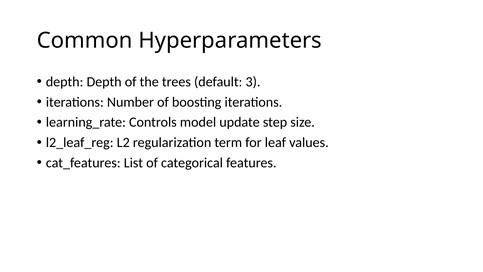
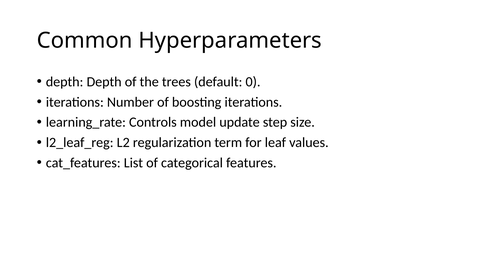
3: 3 -> 0
